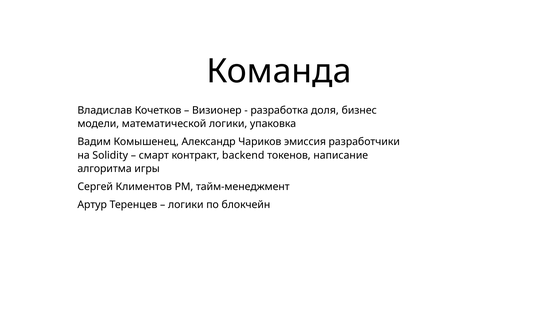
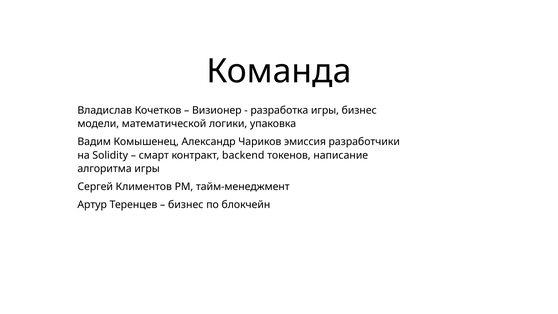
разработка доля: доля -> игры
логики at (186, 205): логики -> бизнес
